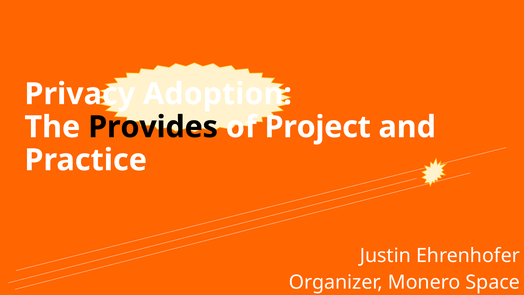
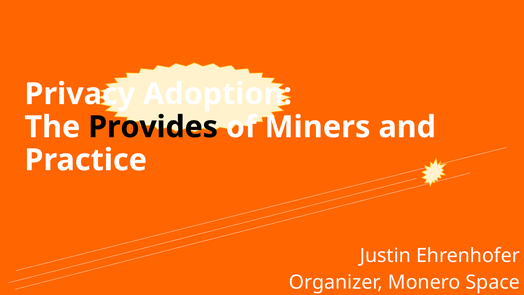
Project: Project -> Miners
